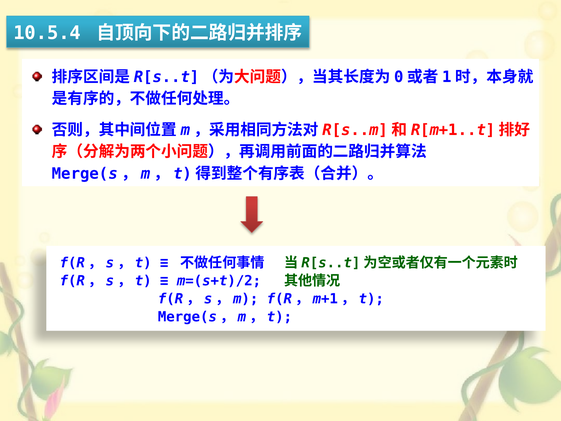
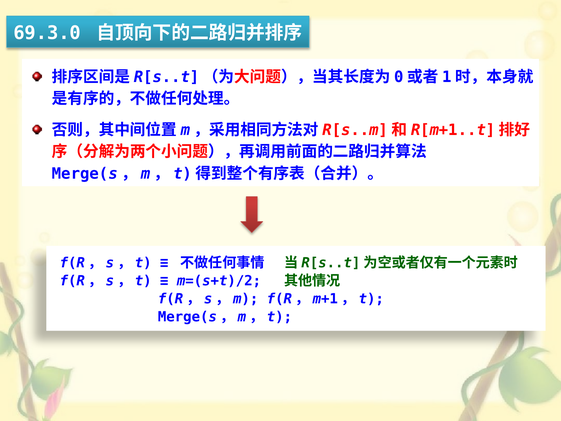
10.5.4: 10.5.4 -> 69.3.0
